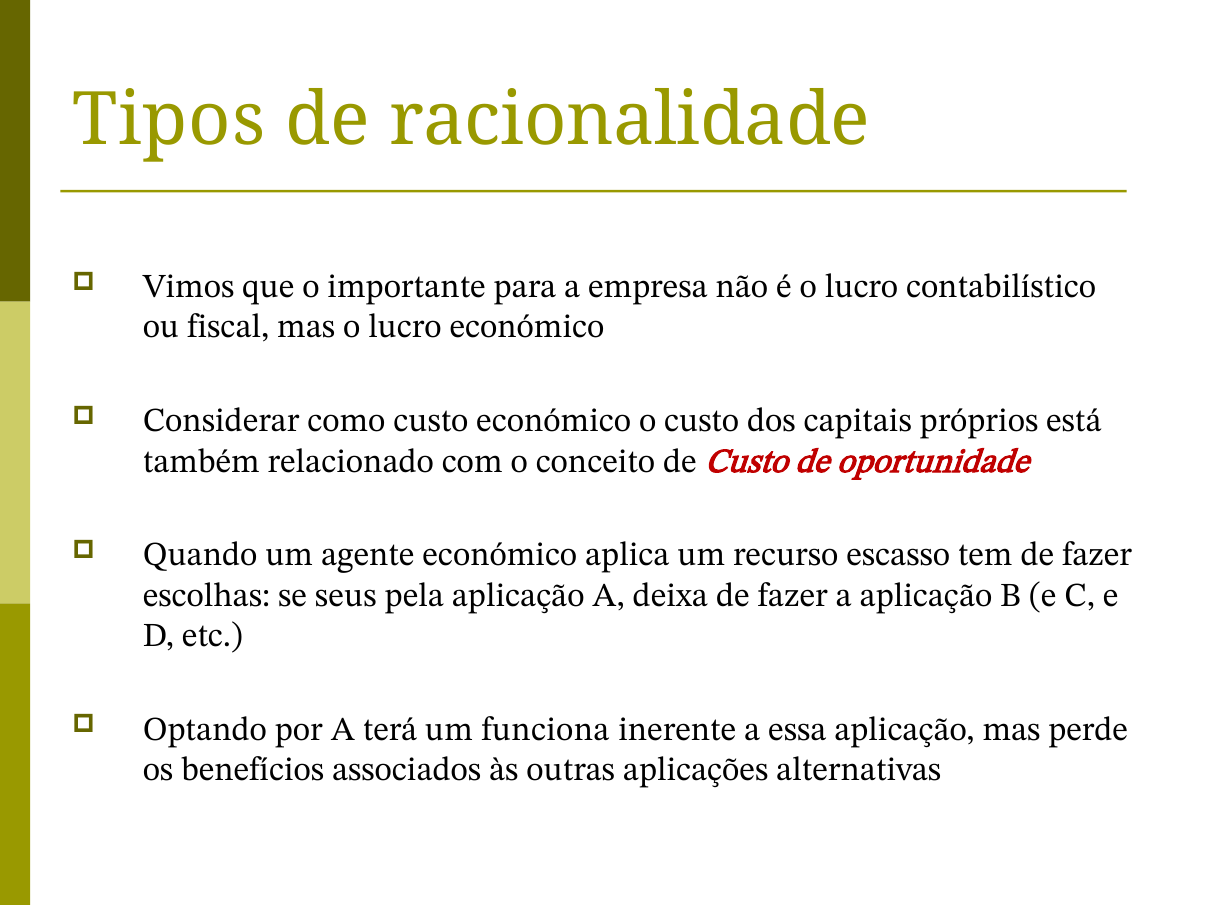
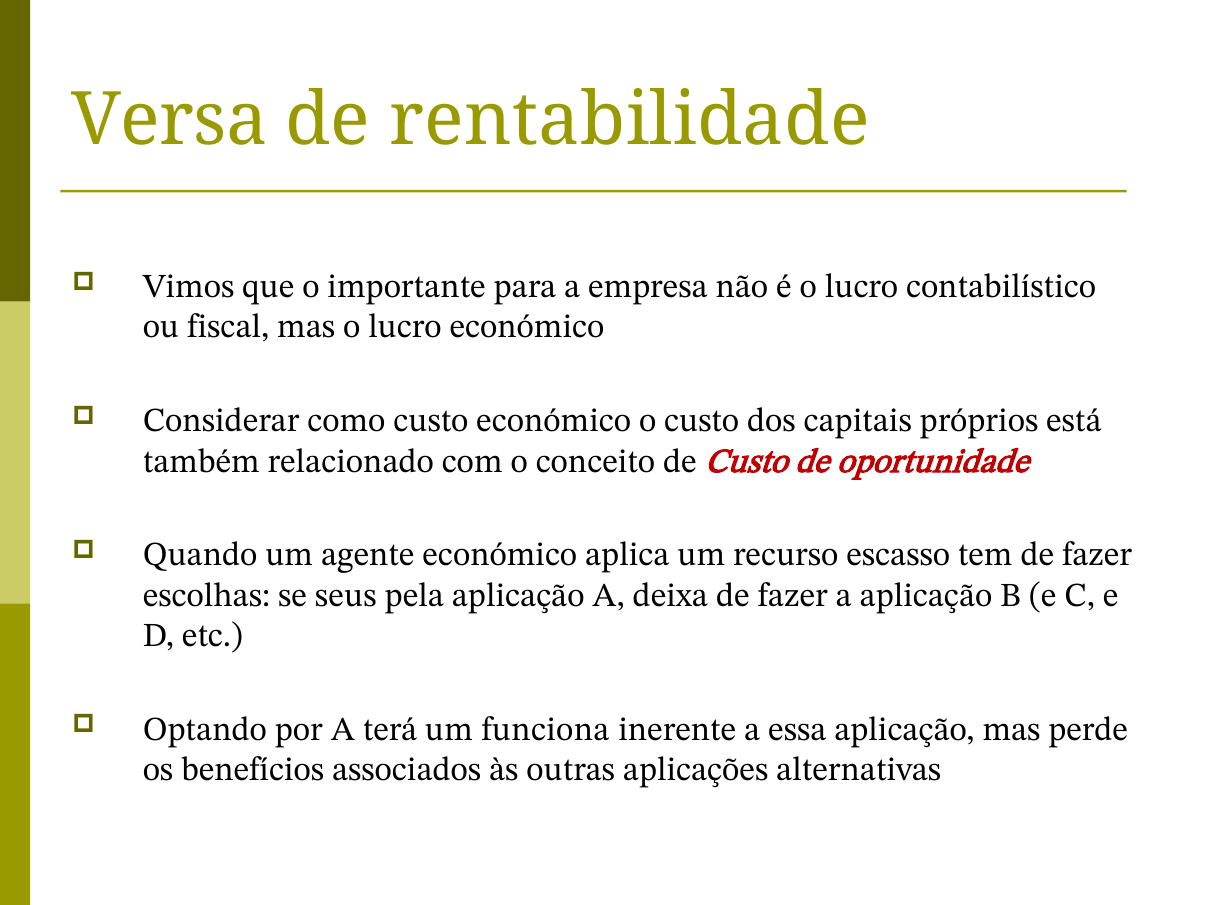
Tipos: Tipos -> Versa
racionalidade: racionalidade -> rentabilidade
